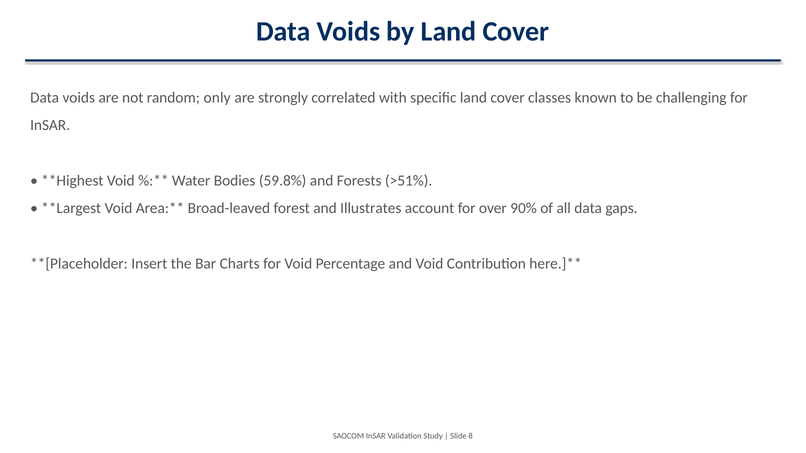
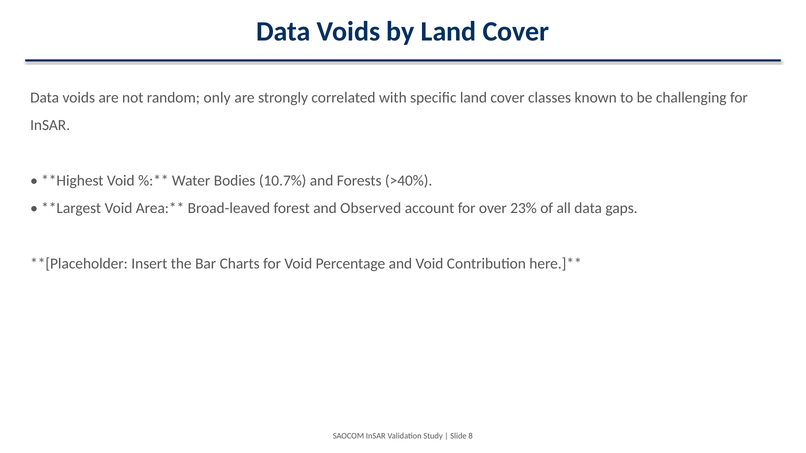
59.8%: 59.8% -> 10.7%
>51%: >51% -> >40%
Illustrates: Illustrates -> Observed
90%: 90% -> 23%
